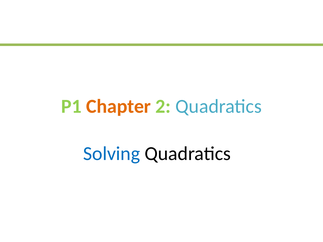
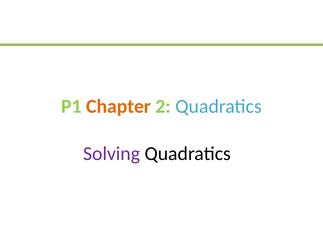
Solving colour: blue -> purple
